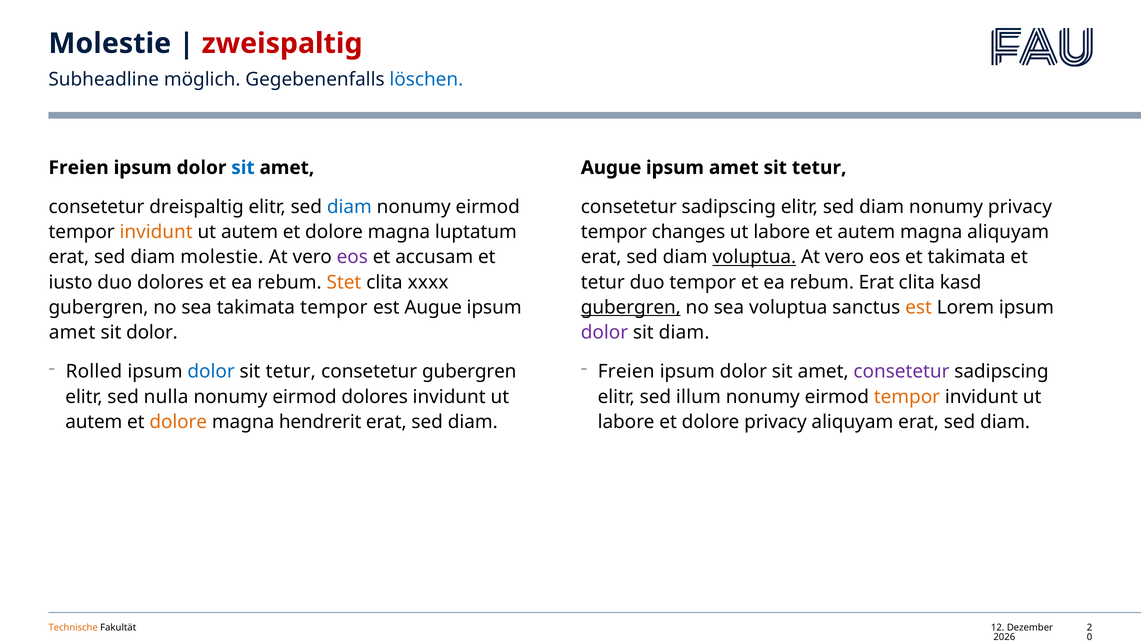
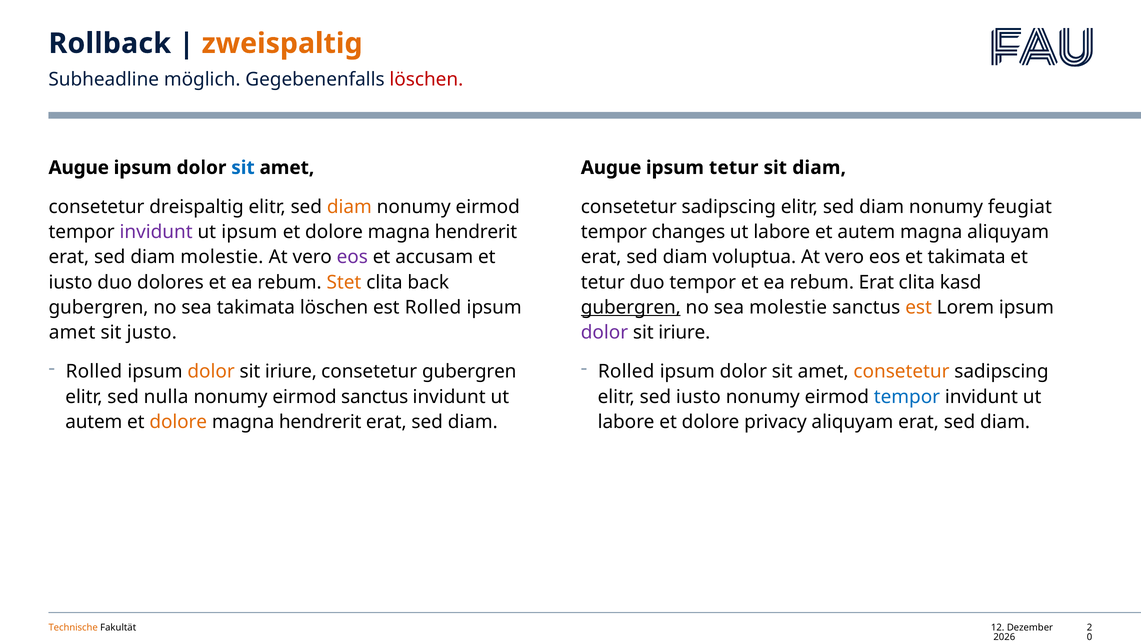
Molestie at (110, 43): Molestie -> Rollback
zweispaltig colour: red -> orange
löschen at (426, 79) colour: blue -> red
Freien at (79, 168): Freien -> Augue
amet at (734, 168): amet -> tetur
tetur at (819, 168): tetur -> diam
diam at (349, 207) colour: blue -> orange
nonumy privacy: privacy -> feugiat
invidunt at (156, 232) colour: orange -> purple
autem at (250, 232): autem -> ipsum
luptatum at (476, 232): luptatum -> hendrerit
voluptua at (754, 257) underline: present -> none
xxxx: xxxx -> back
takimata tempor: tempor -> löschen
est Augue: Augue -> Rolled
sea voluptua: voluptua -> molestie
sit dolor: dolor -> justo
diam at (684, 332): diam -> iriure
dolor at (211, 372) colour: blue -> orange
tetur at (291, 372): tetur -> iriure
Freien at (626, 372): Freien -> Rolled
consetetur at (901, 372) colour: purple -> orange
eirmod dolores: dolores -> sanctus
sed illum: illum -> iusto
tempor at (907, 397) colour: orange -> blue
